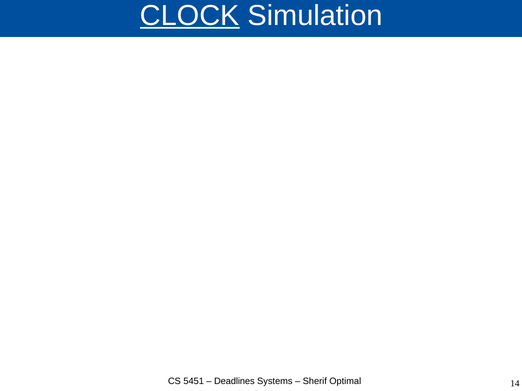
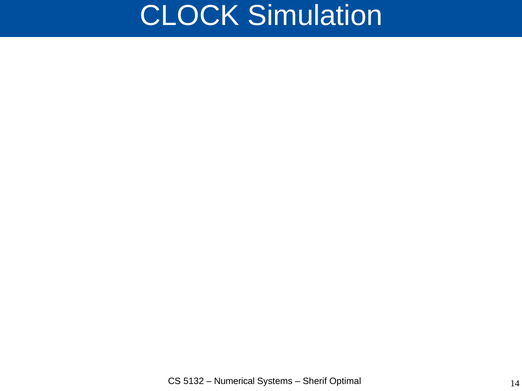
CLOCK underline: present -> none
5451: 5451 -> 5132
Deadlines: Deadlines -> Numerical
